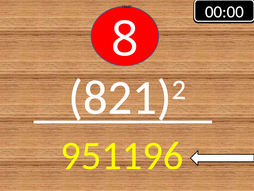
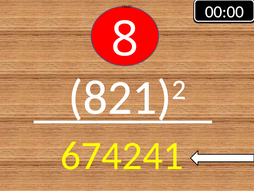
951196: 951196 -> 674241
